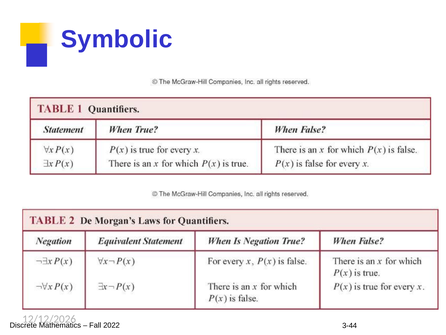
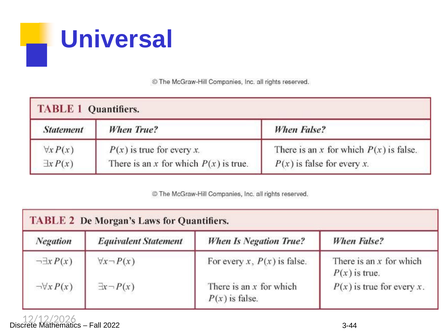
Symbolic: Symbolic -> Universal
